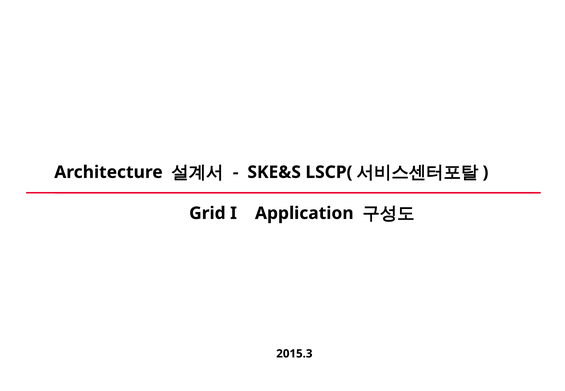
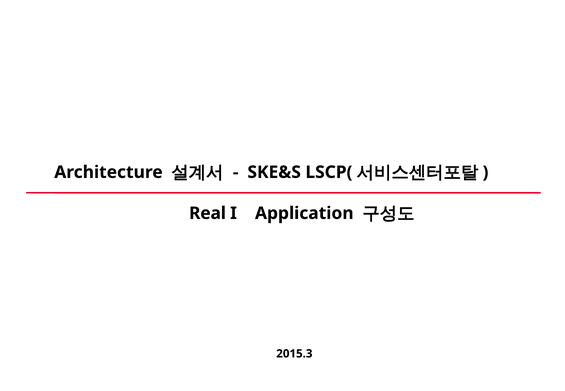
Grid: Grid -> Real
